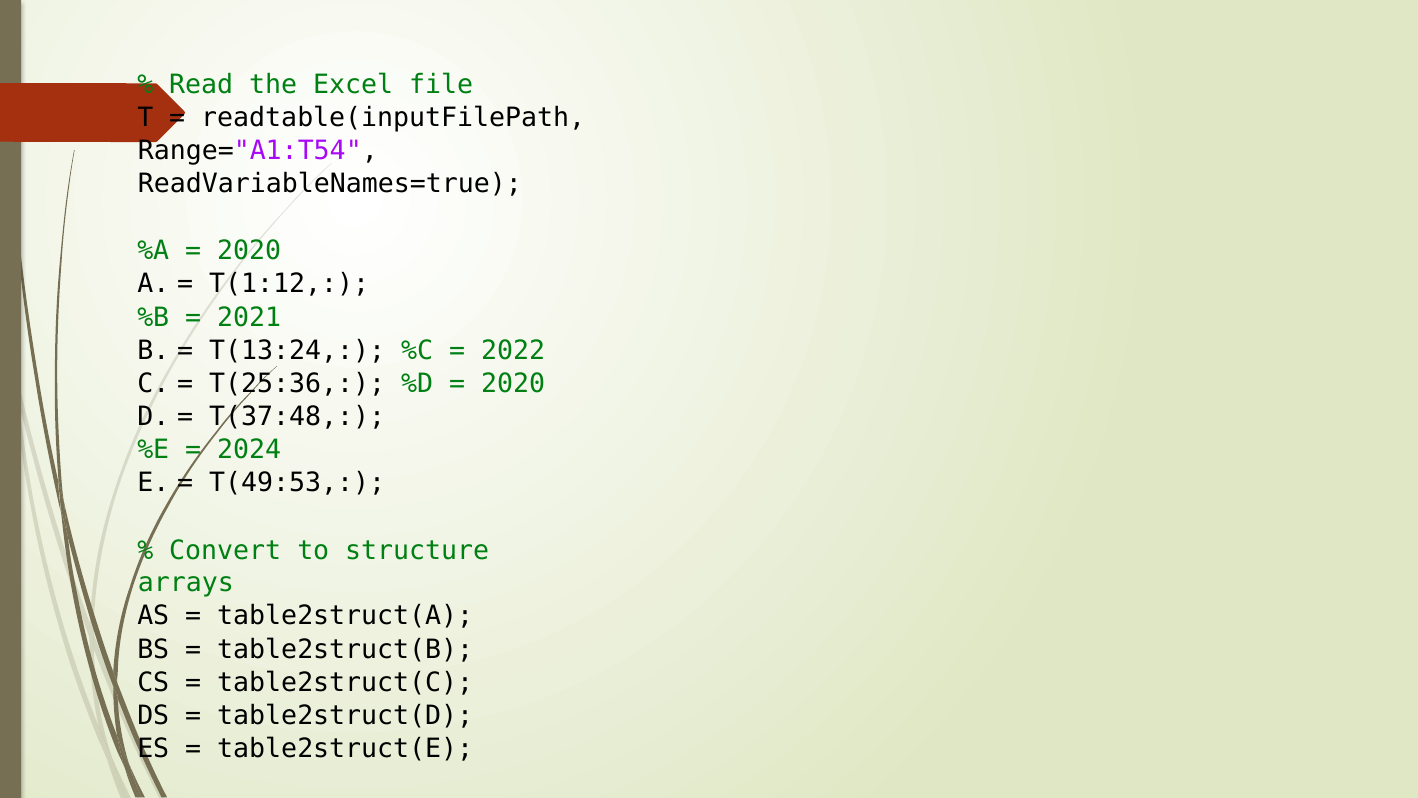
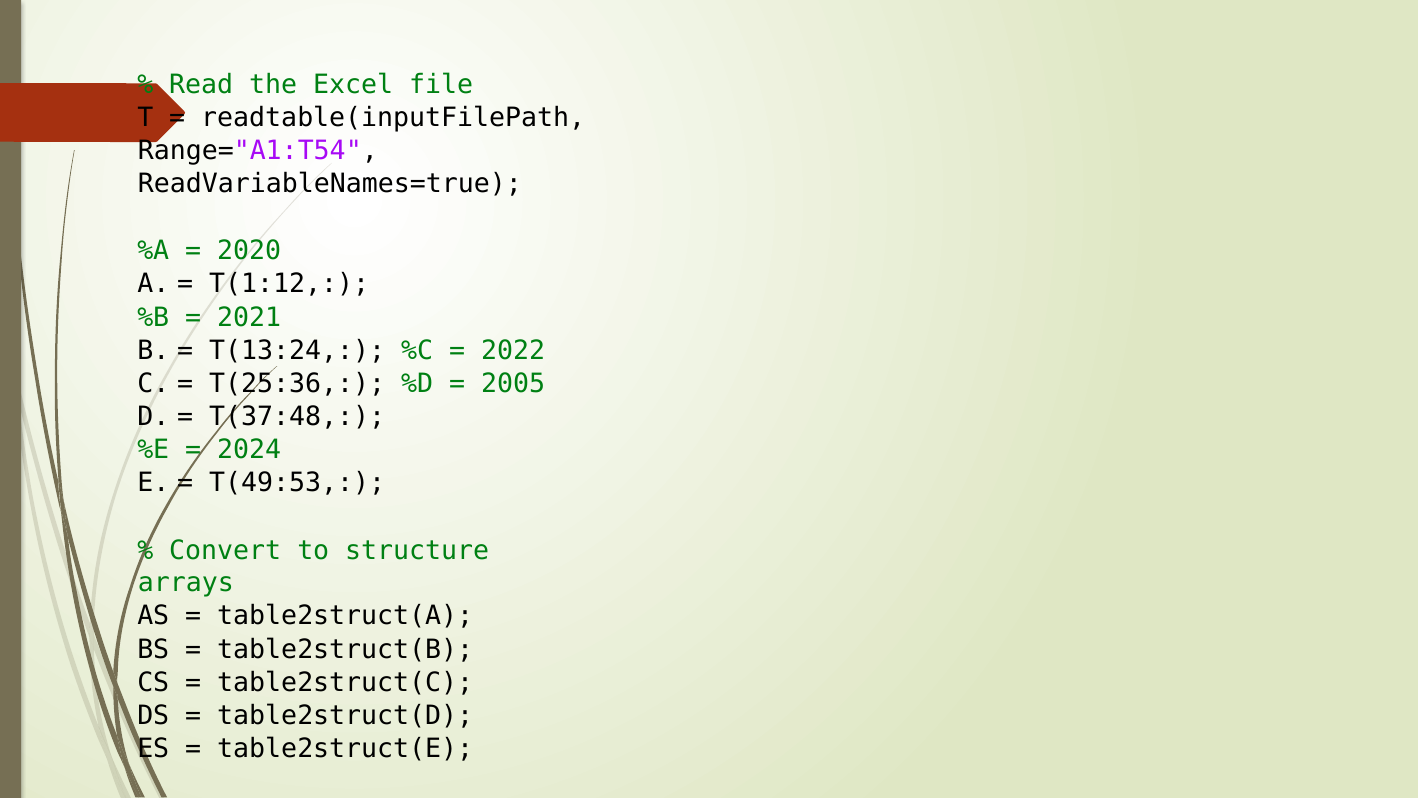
2020 at (513, 383): 2020 -> 2005
